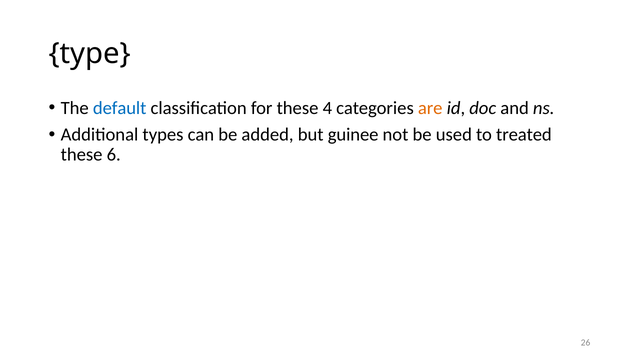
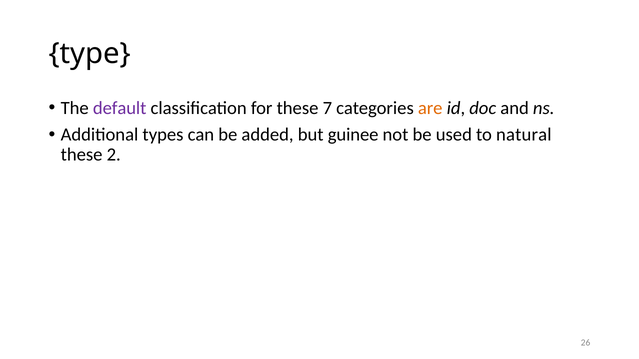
default colour: blue -> purple
4: 4 -> 7
treated: treated -> natural
6: 6 -> 2
